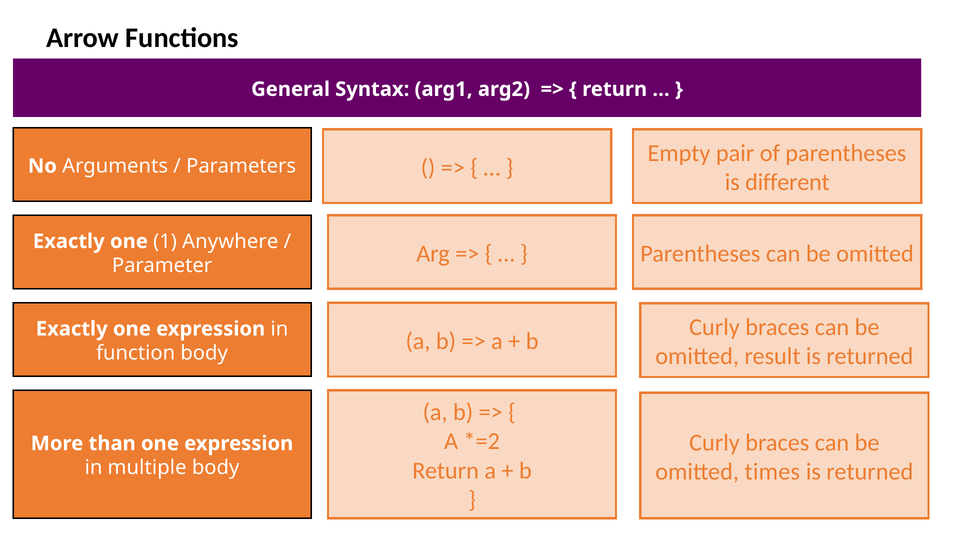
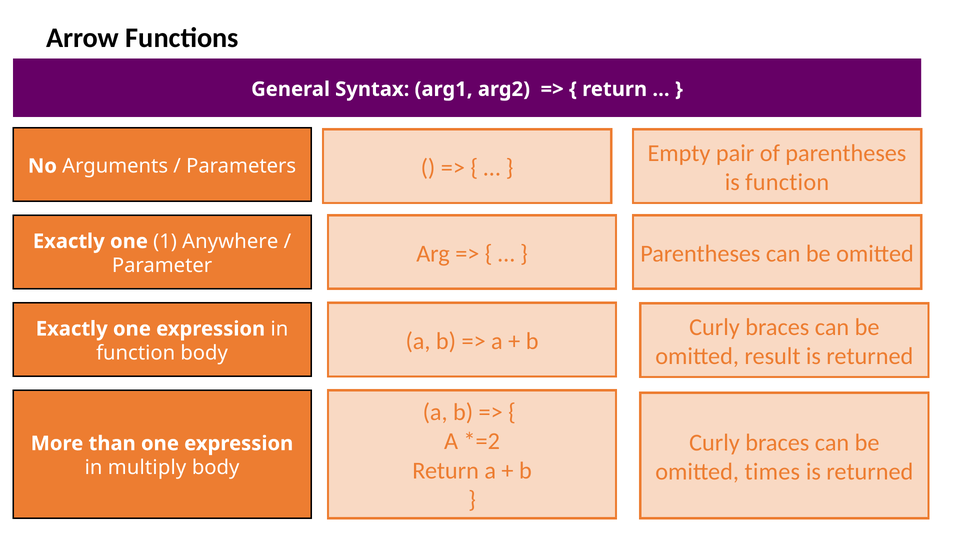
is different: different -> function
multiple: multiple -> multiply
